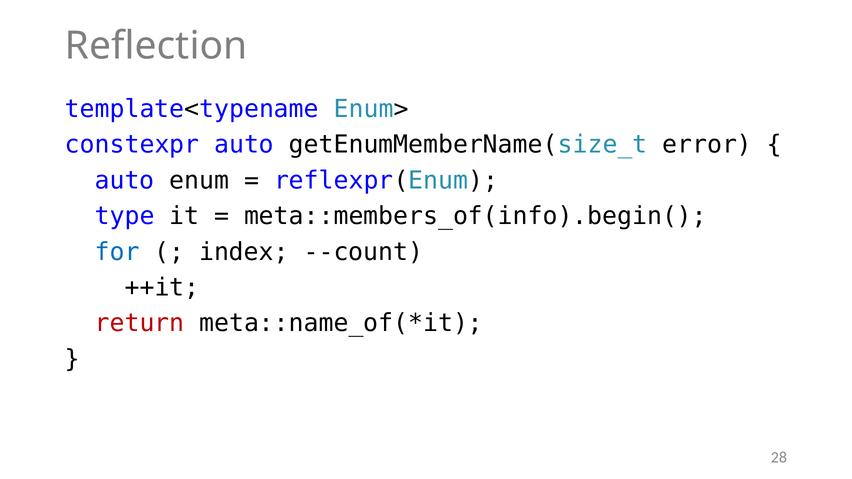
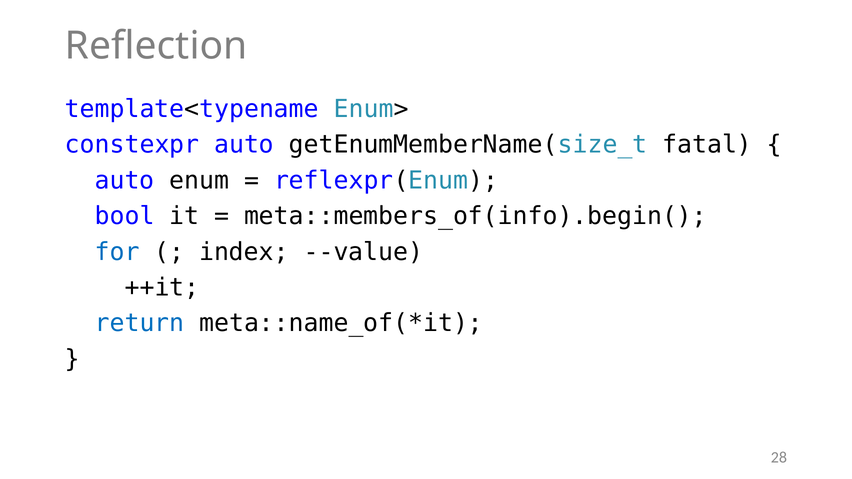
error: error -> fatal
type: type -> bool
--count: --count -> --value
return colour: red -> blue
